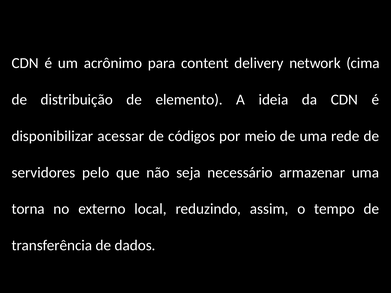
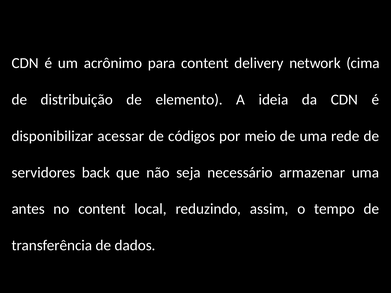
pelo: pelo -> back
torna: torna -> antes
no externo: externo -> content
